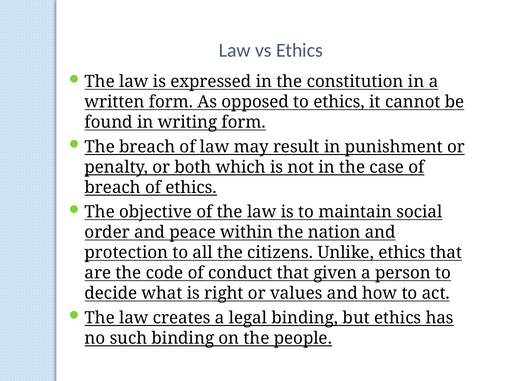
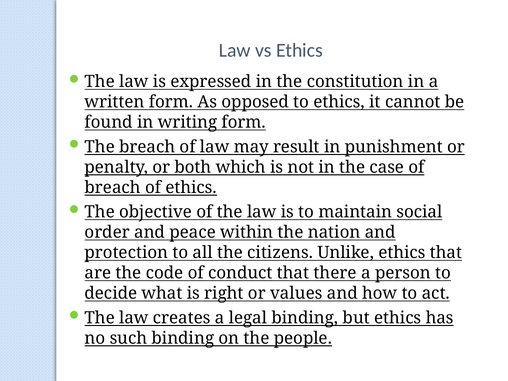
given: given -> there
